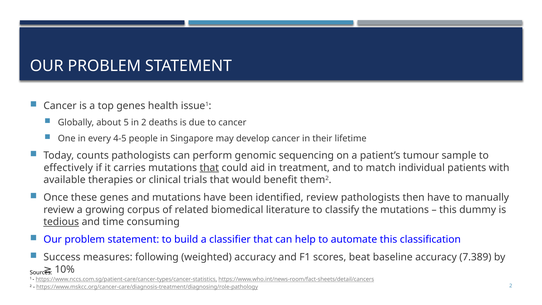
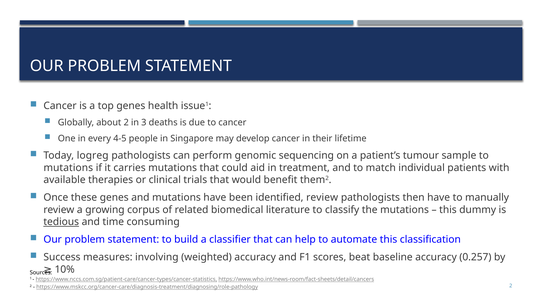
about 5: 5 -> 2
in 2: 2 -> 3
counts: counts -> logreg
effectively at (68, 168): effectively -> mutations
that at (209, 168) underline: present -> none
following: following -> involving
7.389: 7.389 -> 0.257
